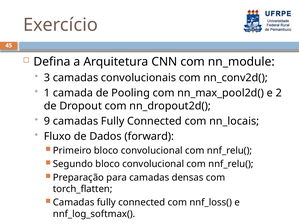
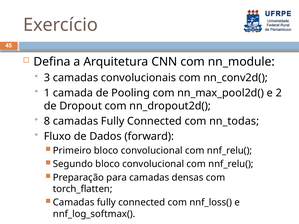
9: 9 -> 8
nn_locais: nn_locais -> nn_todas
